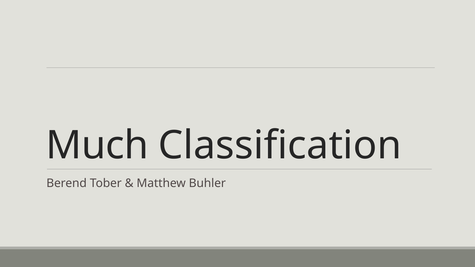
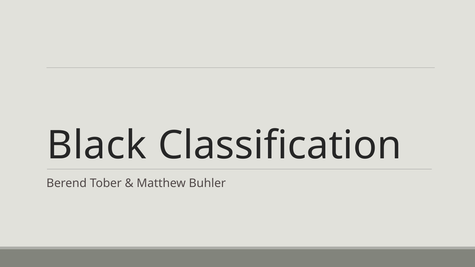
Much: Much -> Black
